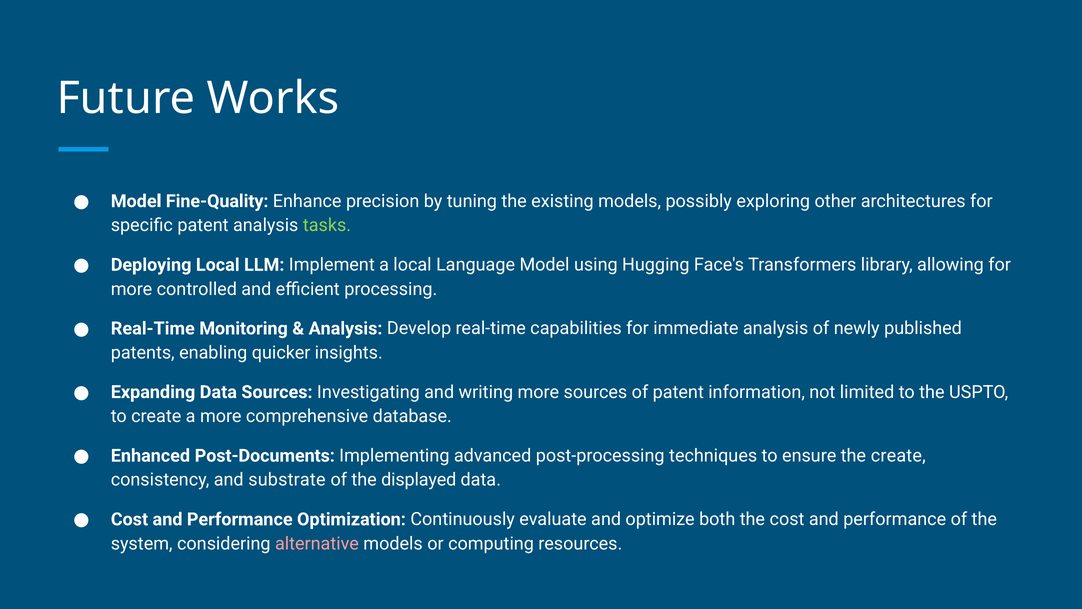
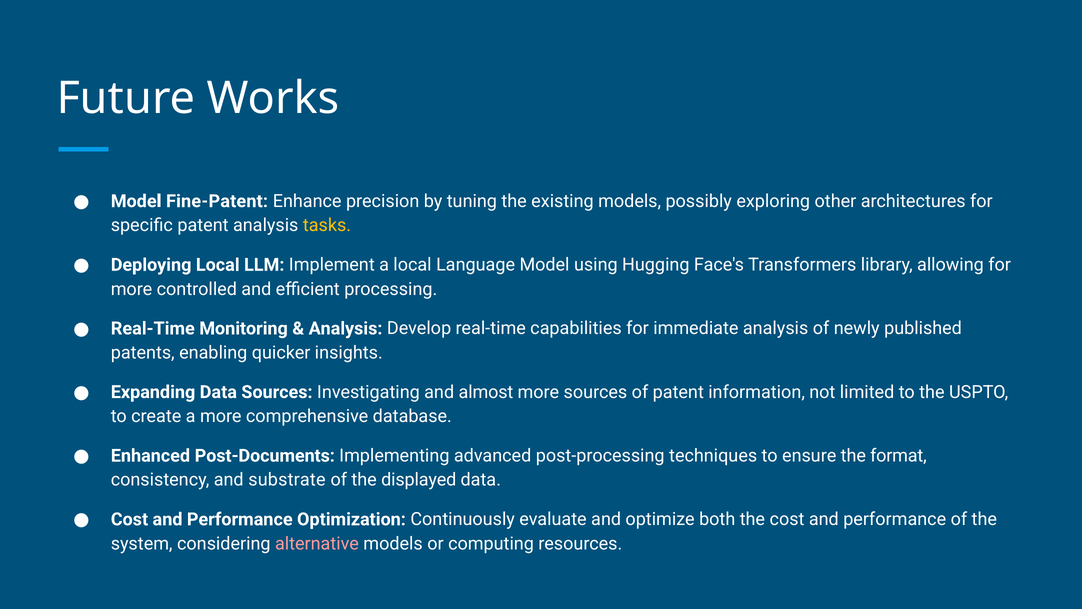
Fine-Quality: Fine-Quality -> Fine-Patent
tasks colour: light green -> yellow
writing: writing -> almost
the create: create -> format
